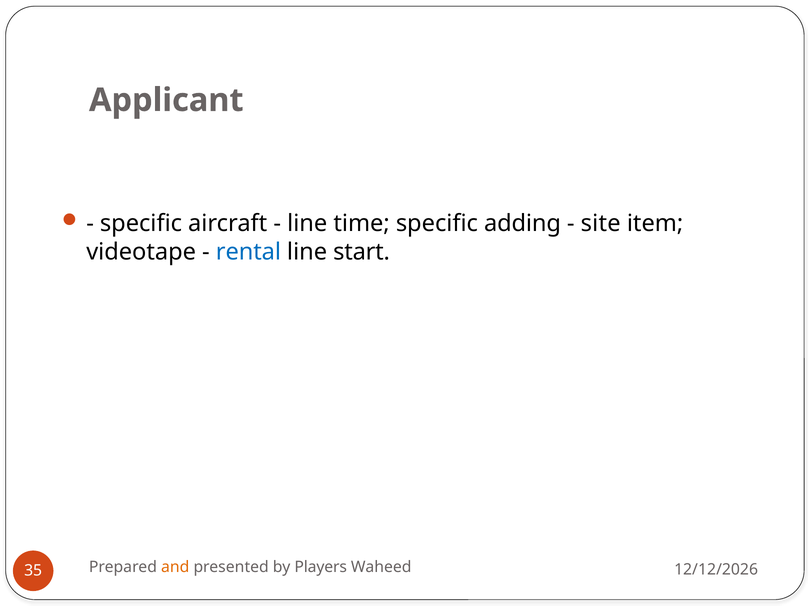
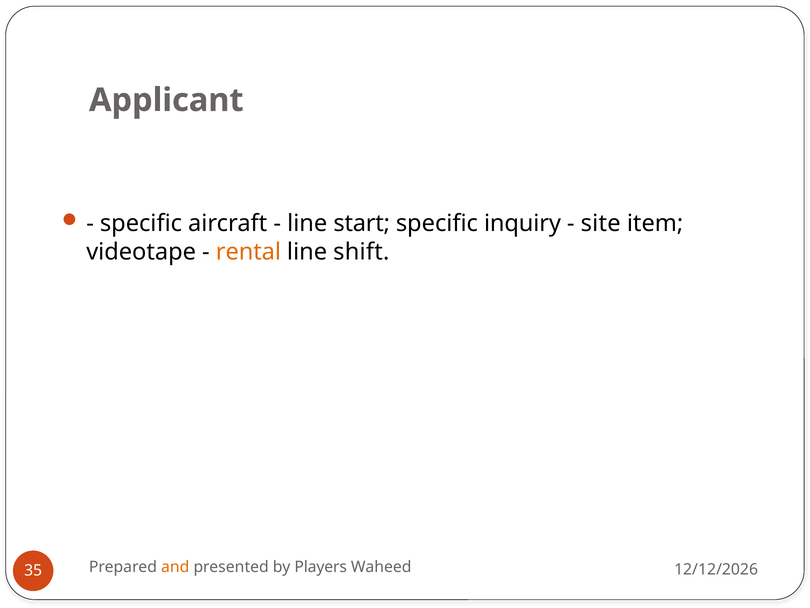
time: time -> start
adding: adding -> inquiry
rental colour: blue -> orange
start: start -> shift
